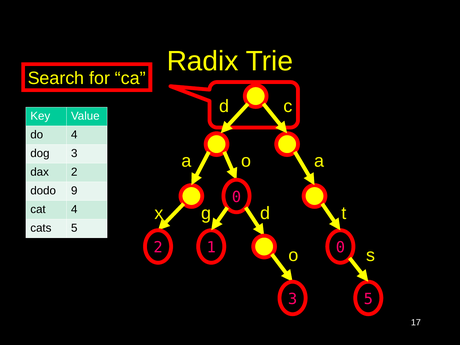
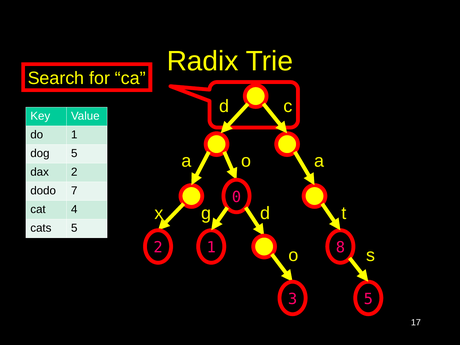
do 4: 4 -> 1
dog 3: 3 -> 5
9: 9 -> 7
o 0: 0 -> 8
